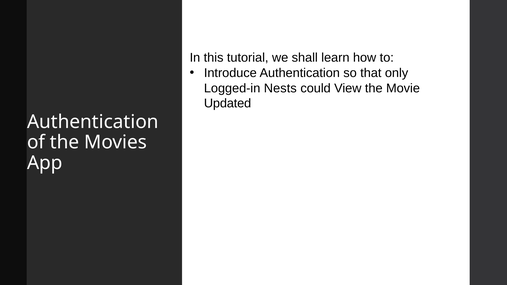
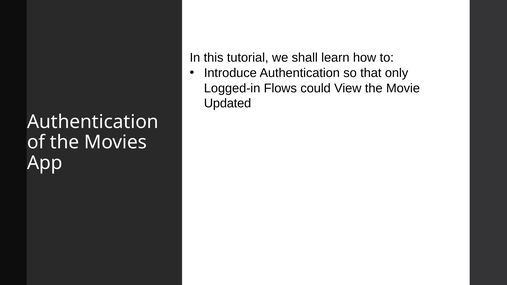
Nests: Nests -> Flows
